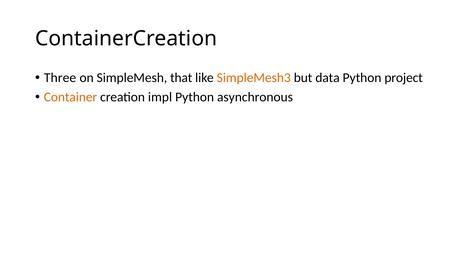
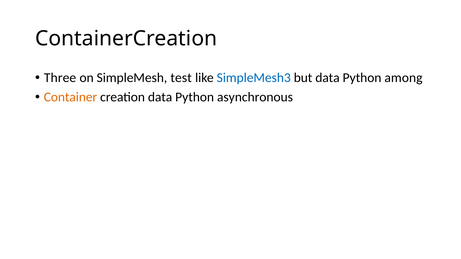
that: that -> test
SimpleMesh3 colour: orange -> blue
project: project -> among
creation impl: impl -> data
